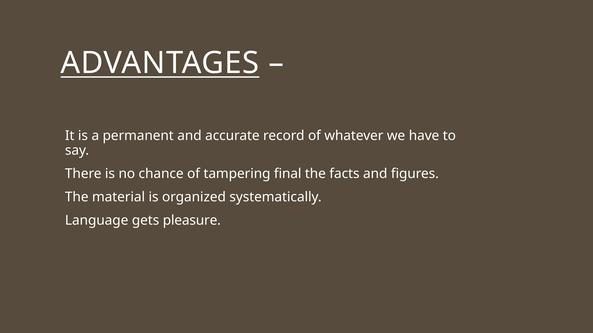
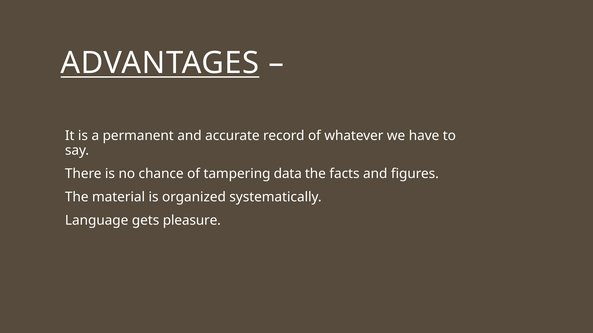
final: final -> data
